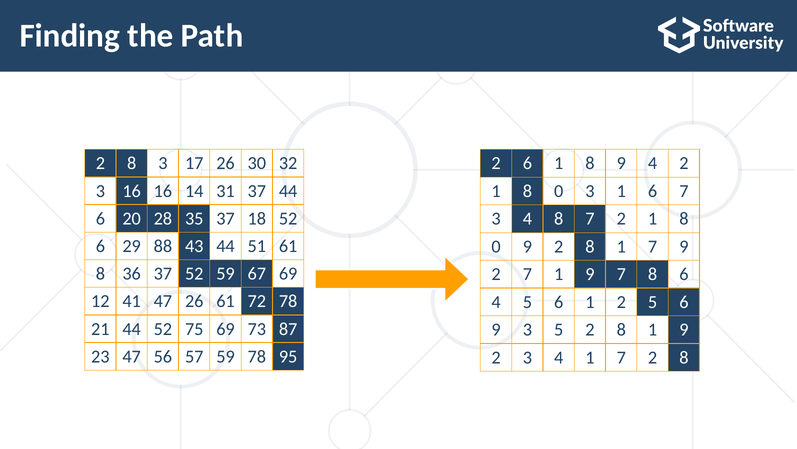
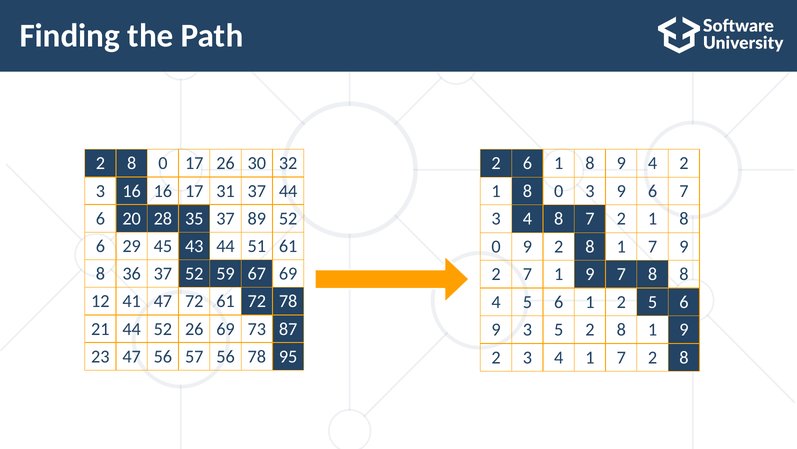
2 8 3: 3 -> 0
16 14: 14 -> 17
3 1: 1 -> 9
18: 18 -> 89
88: 88 -> 45
8 6: 6 -> 8
47 26: 26 -> 72
52 75: 75 -> 26
57 59: 59 -> 56
